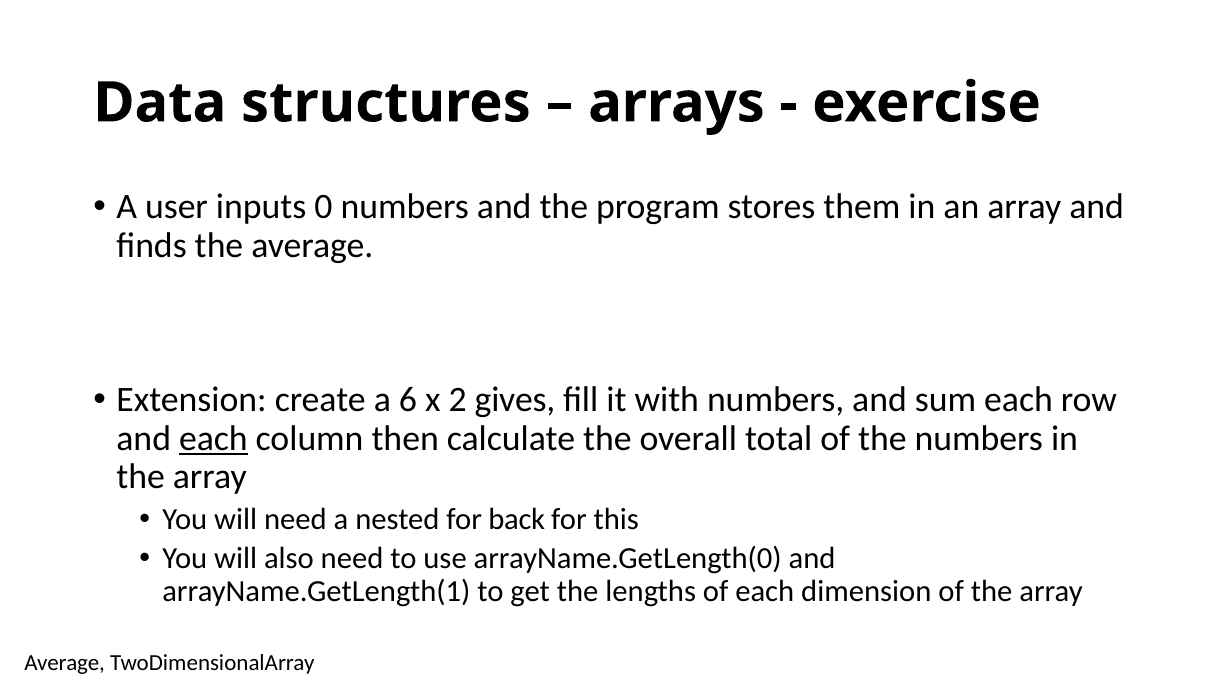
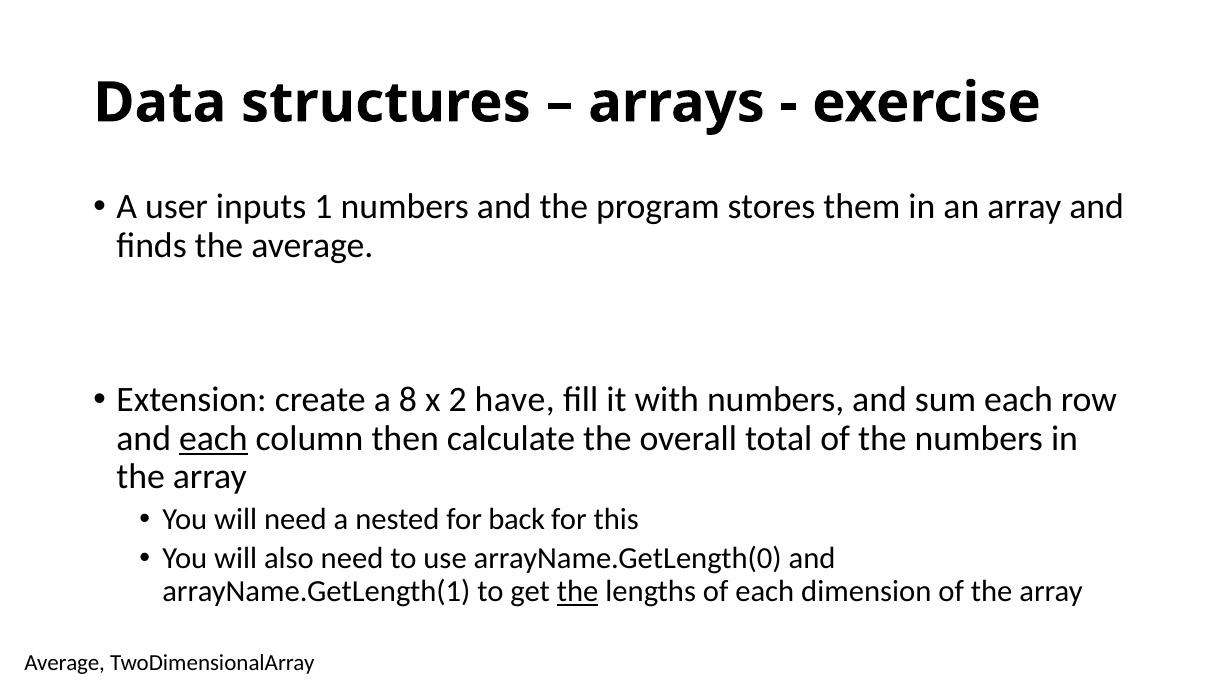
0: 0 -> 1
6: 6 -> 8
gives: gives -> have
the at (578, 592) underline: none -> present
